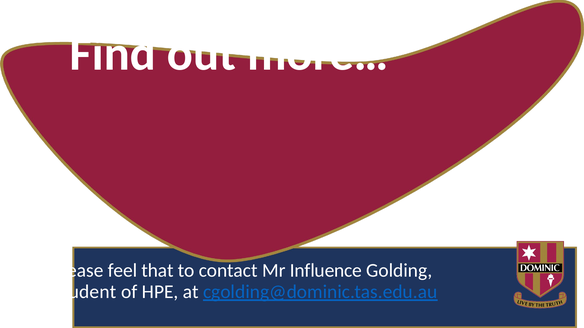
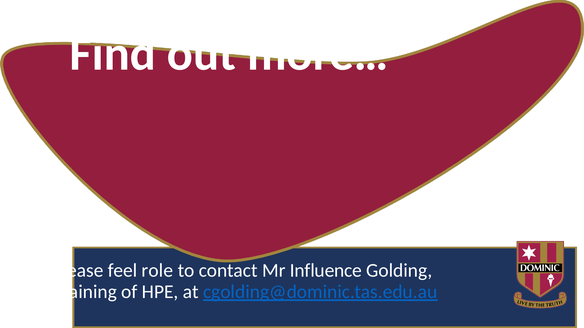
that: that -> role
Student: Student -> Training
